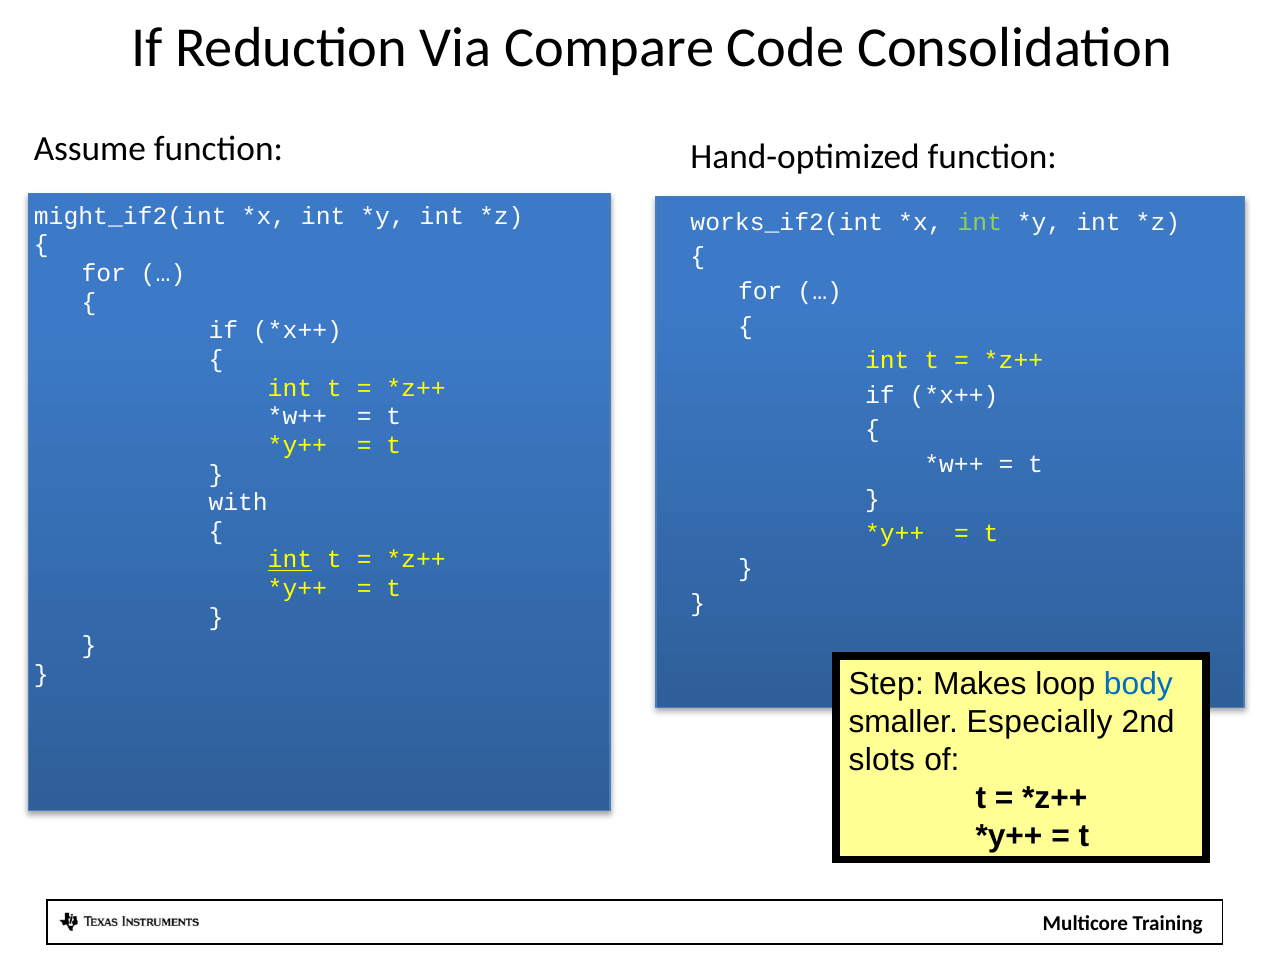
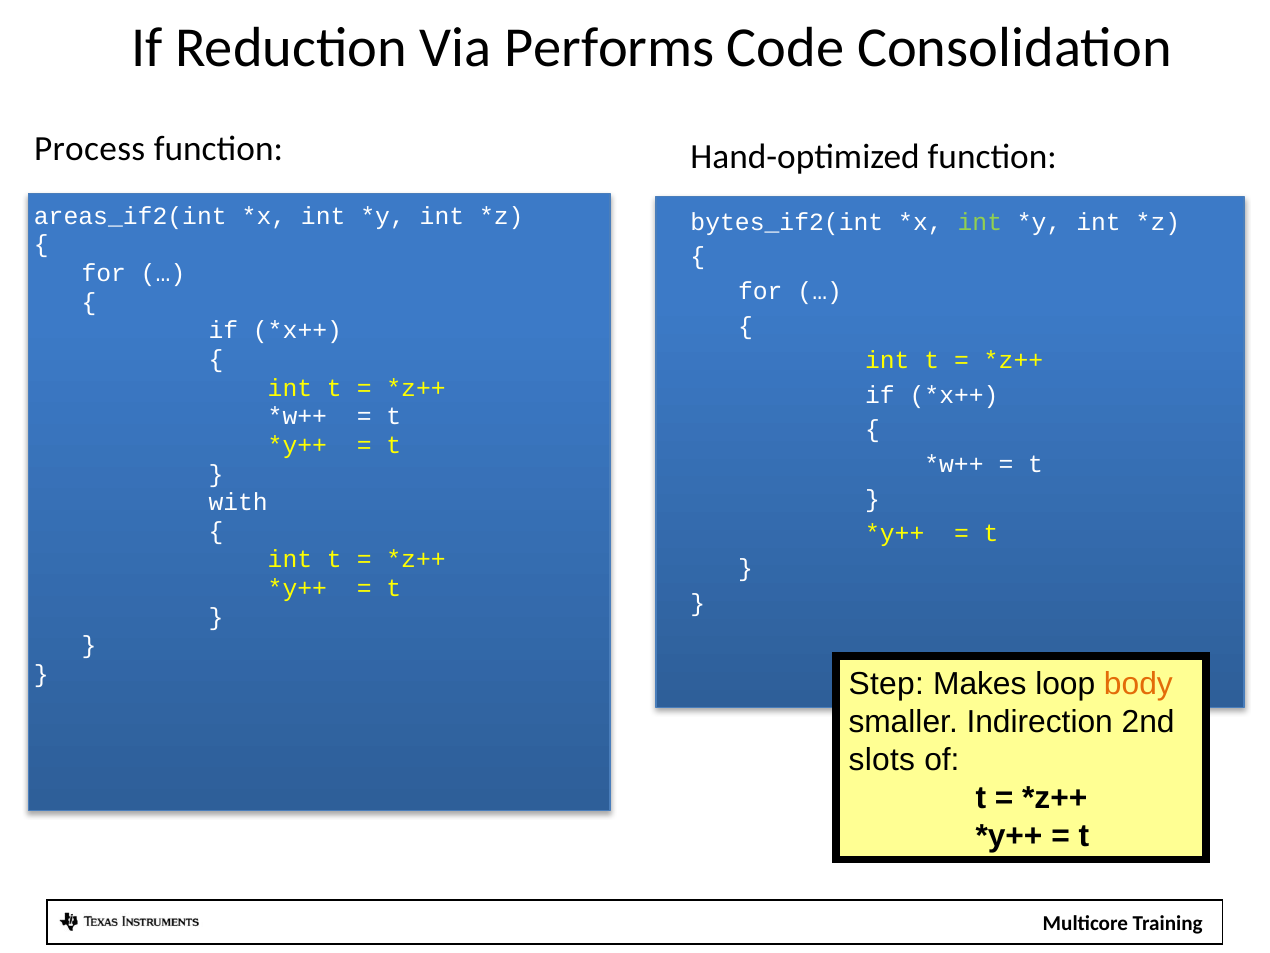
Compare: Compare -> Performs
Assume: Assume -> Process
might_if2(int: might_if2(int -> areas_if2(int
works_if2(int: works_if2(int -> bytes_if2(int
int at (290, 560) underline: present -> none
body colour: blue -> orange
Especially: Especially -> Indirection
